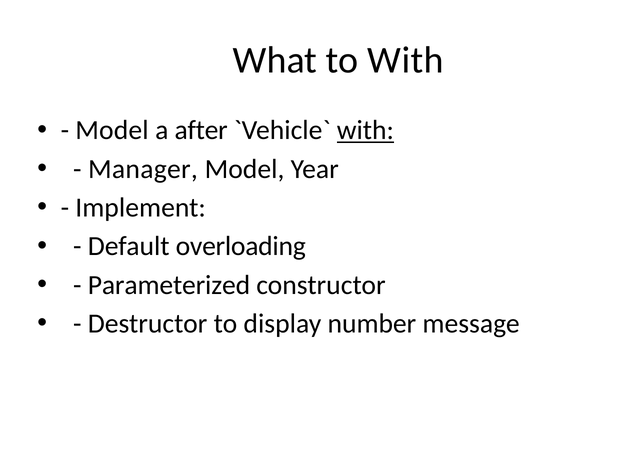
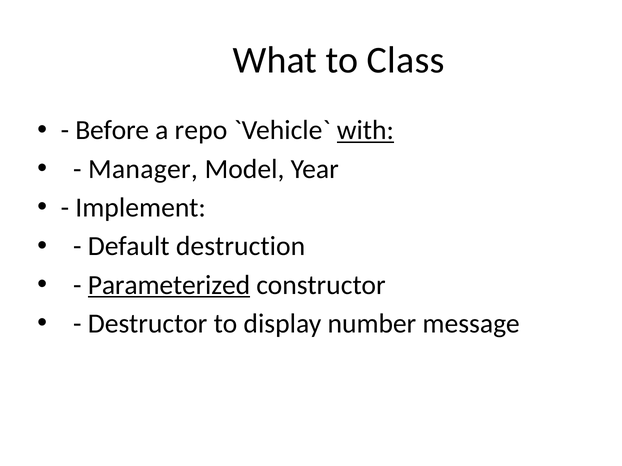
to With: With -> Class
Model at (112, 130): Model -> Before
after: after -> repo
overloading: overloading -> destruction
Parameterized underline: none -> present
